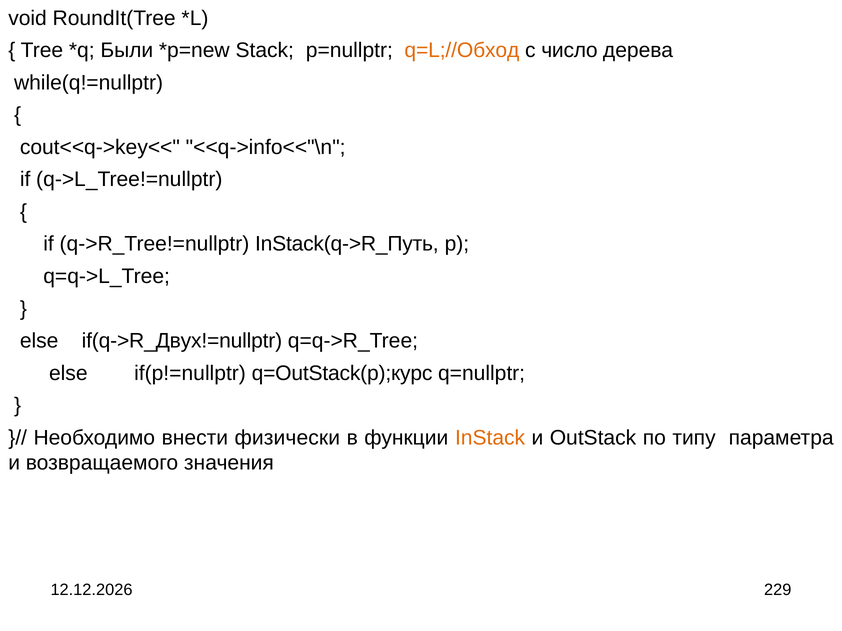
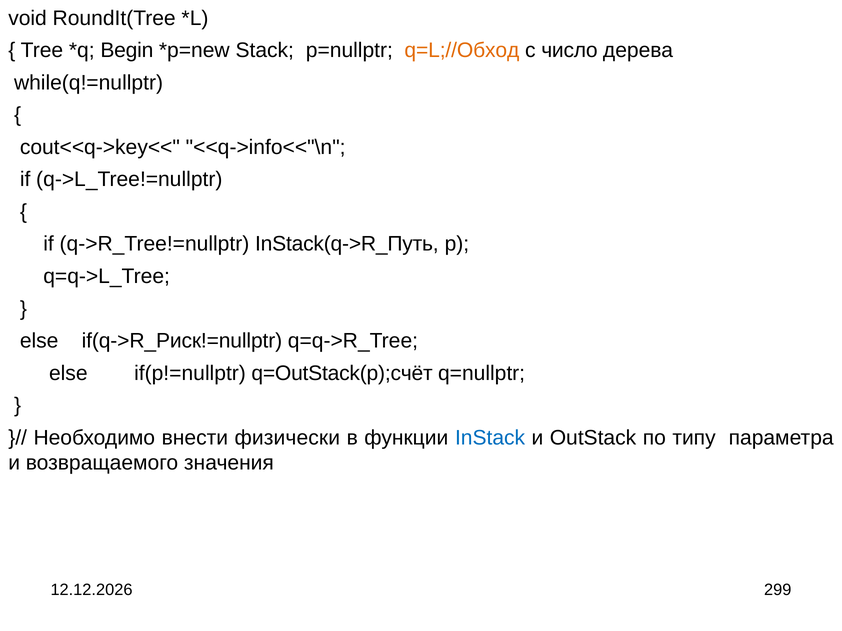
Были: Были -> Begin
if(q->R_Двух!=nullptr: if(q->R_Двух!=nullptr -> if(q->R_Риск!=nullptr
q=OutStack(p);курс: q=OutStack(p);курс -> q=OutStack(p);счёт
InStack colour: orange -> blue
229: 229 -> 299
